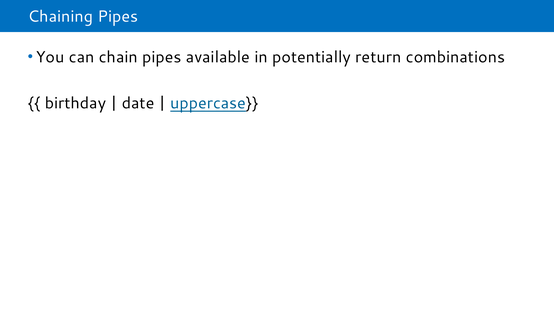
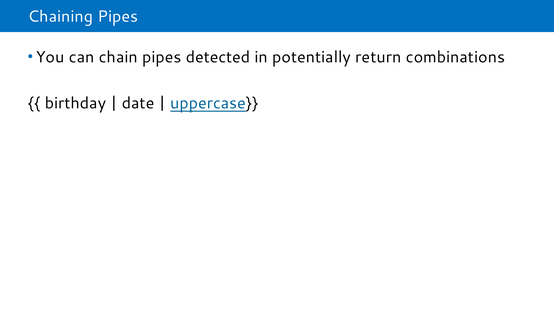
available: available -> detected
